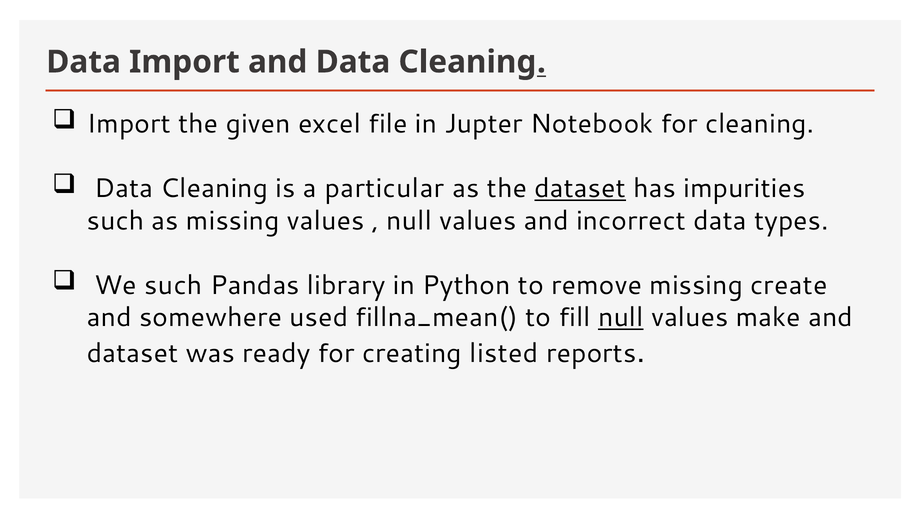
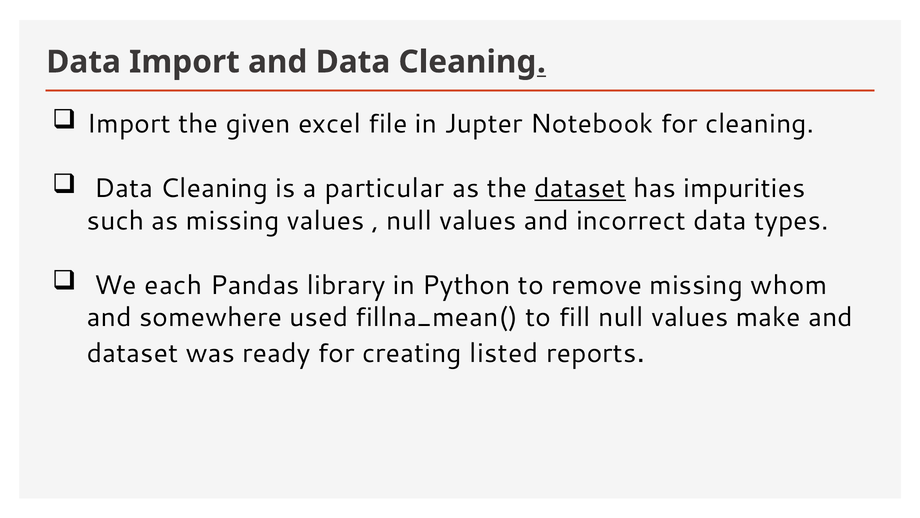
We such: such -> each
create: create -> whom
null at (621, 317) underline: present -> none
